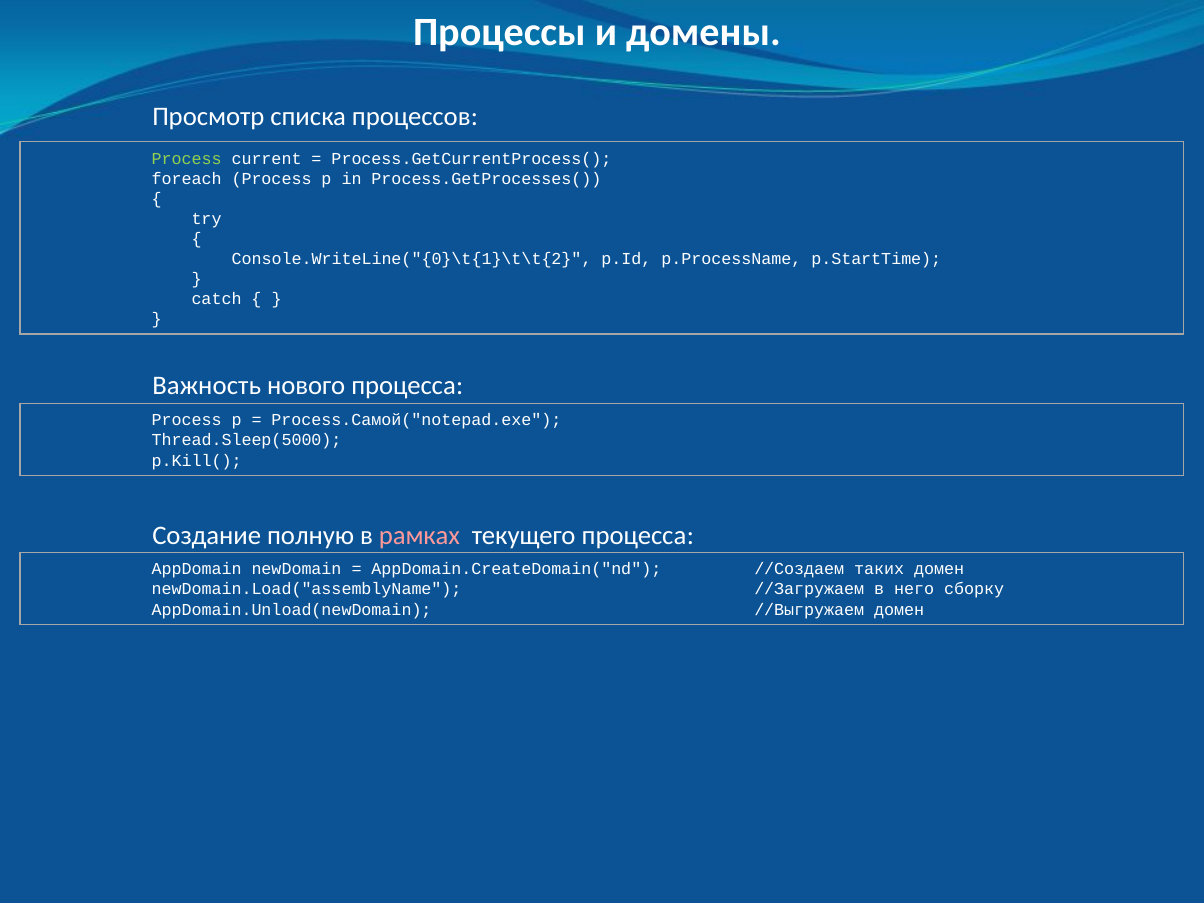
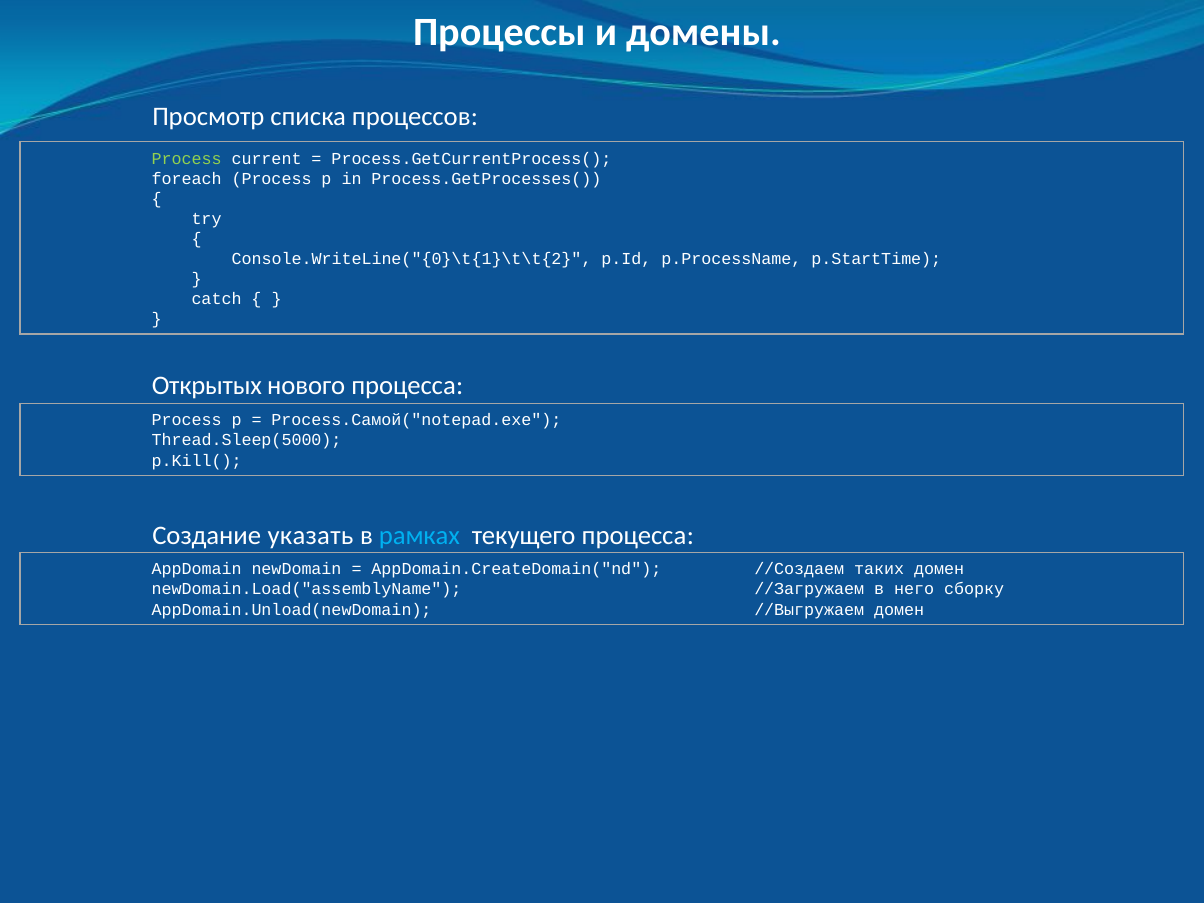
Важность: Важность -> Открытых
полную: полную -> указать
рамках colour: pink -> light blue
